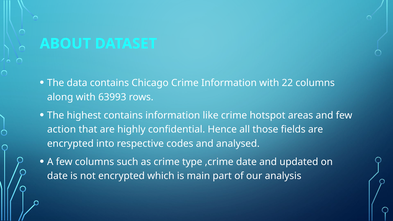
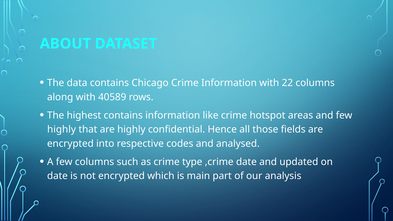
63993: 63993 -> 40589
action at (62, 129): action -> highly
